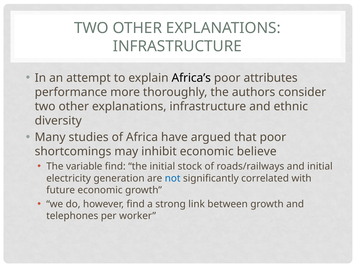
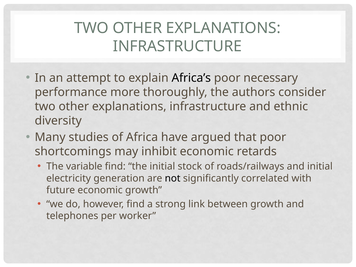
attributes: attributes -> necessary
believe: believe -> retards
not colour: blue -> black
